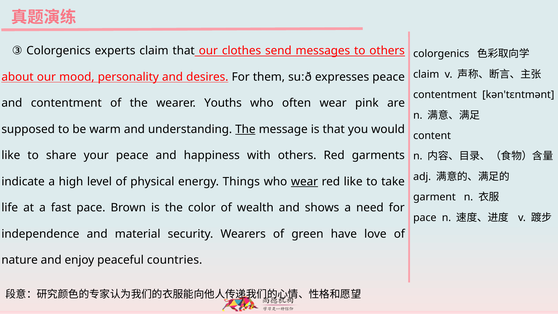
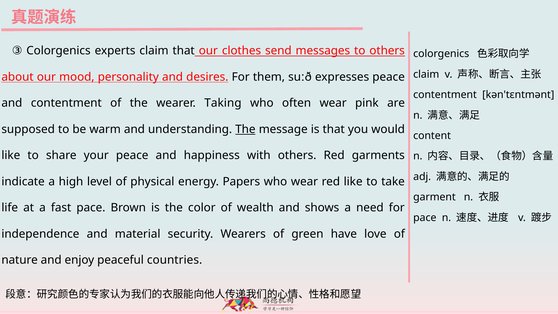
Youths: Youths -> Taking
Things: Things -> Papers
wear at (304, 181) underline: present -> none
